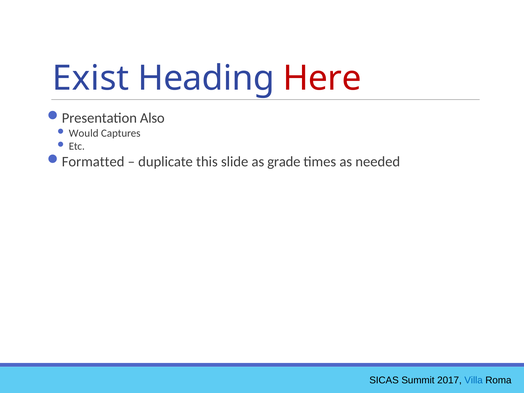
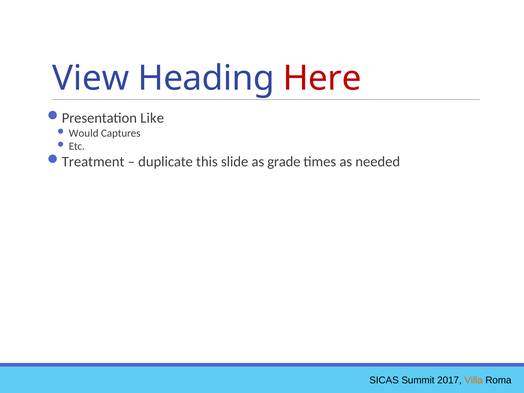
Exist: Exist -> View
Also: Also -> Like
Formatted: Formatted -> Treatment
Villa colour: blue -> orange
